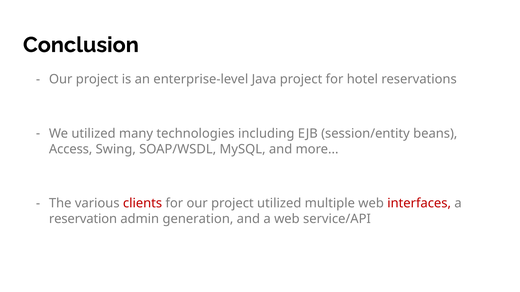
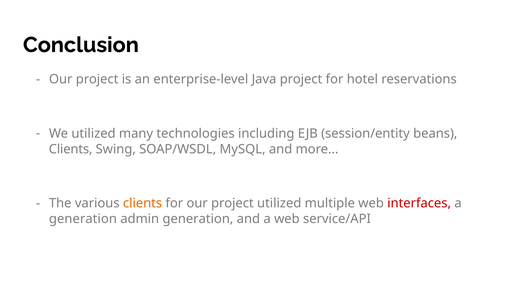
Access at (71, 149): Access -> Clients
clients at (143, 204) colour: red -> orange
reservation at (83, 219): reservation -> generation
